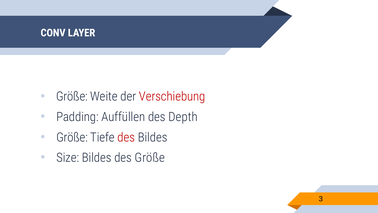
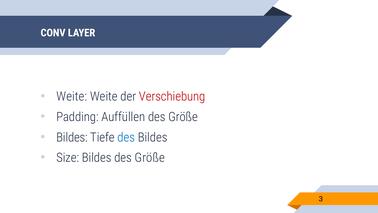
Größe at (72, 96): Größe -> Weite
Auffüllen des Depth: Depth -> Größe
Größe at (72, 137): Größe -> Bildes
des at (126, 137) colour: red -> blue
